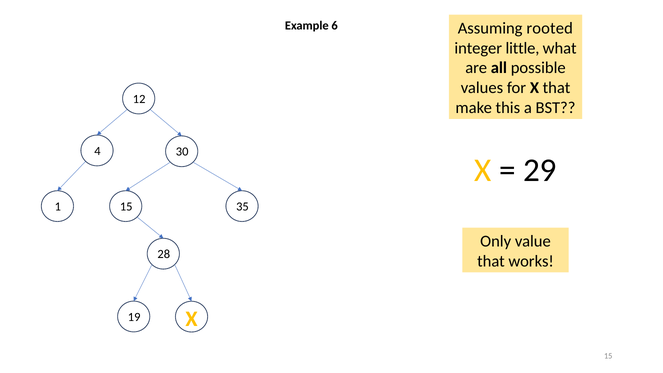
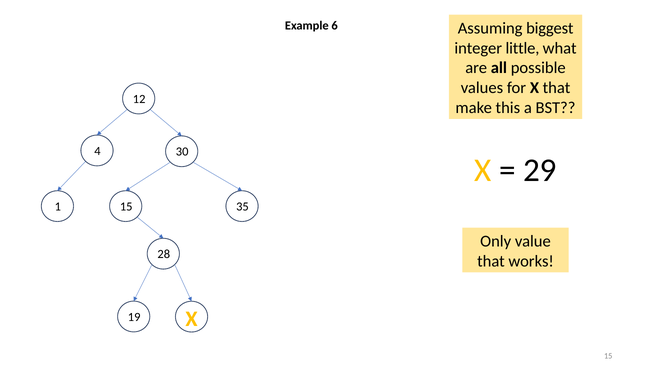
rooted: rooted -> biggest
